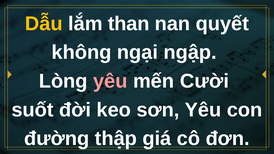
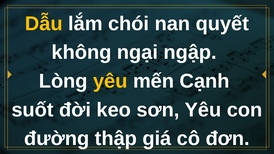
than: than -> chói
yêu at (110, 81) colour: pink -> yellow
Cười: Cười -> Cạnh
